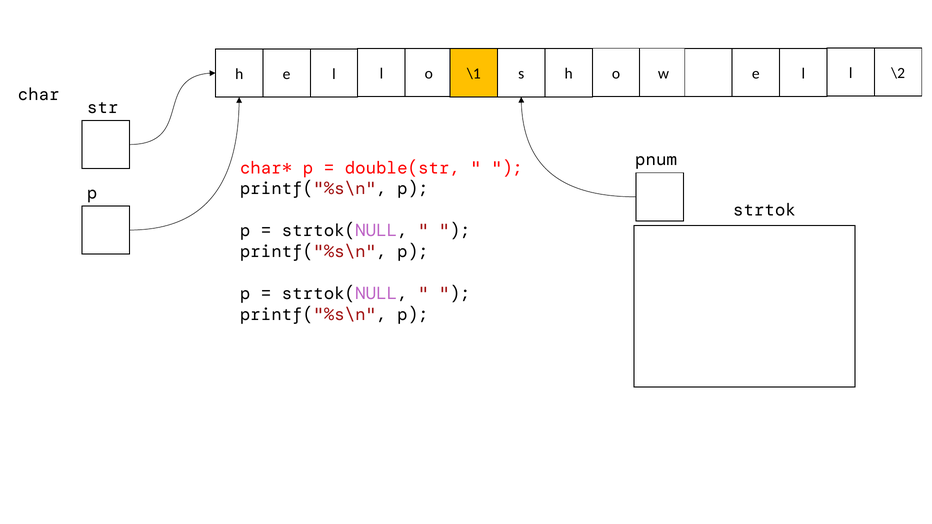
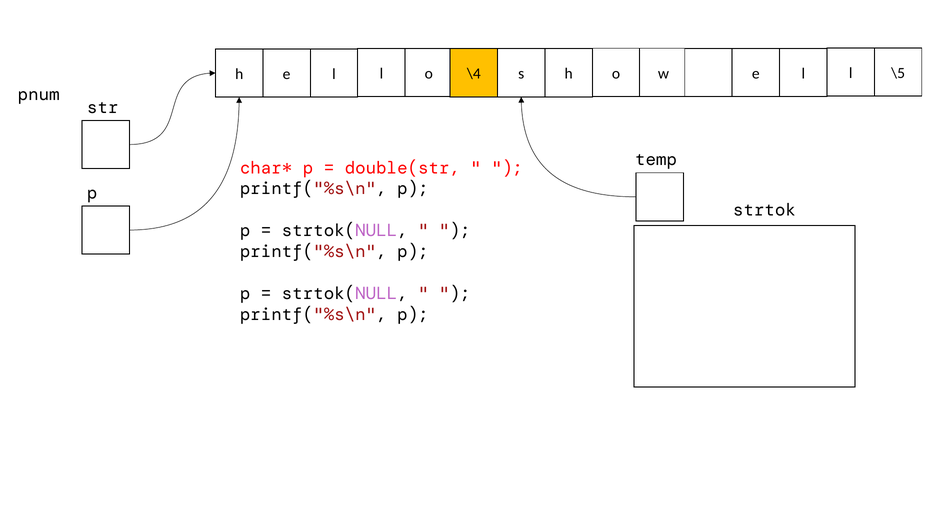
\1: \1 -> \4
\2: \2 -> \5
char: char -> pnum
pnum: pnum -> temp
